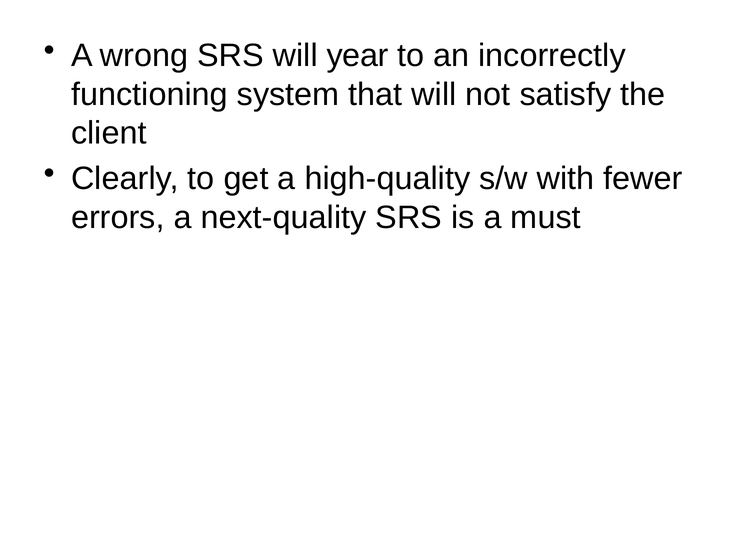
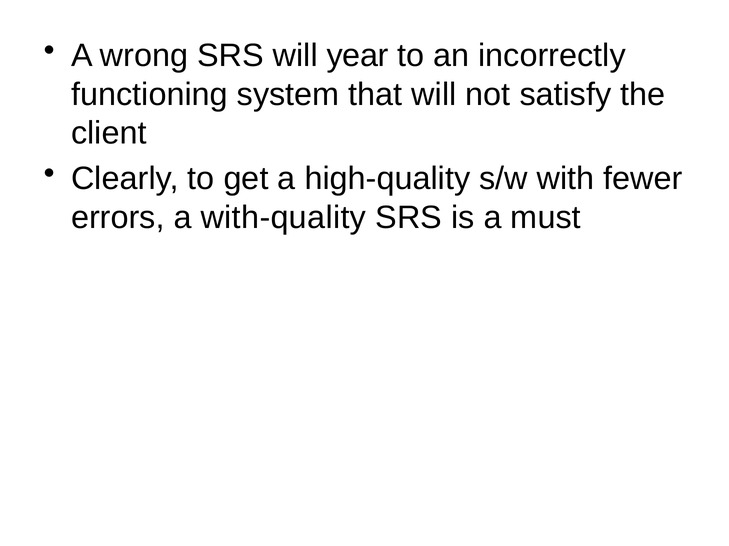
next-quality: next-quality -> with-quality
